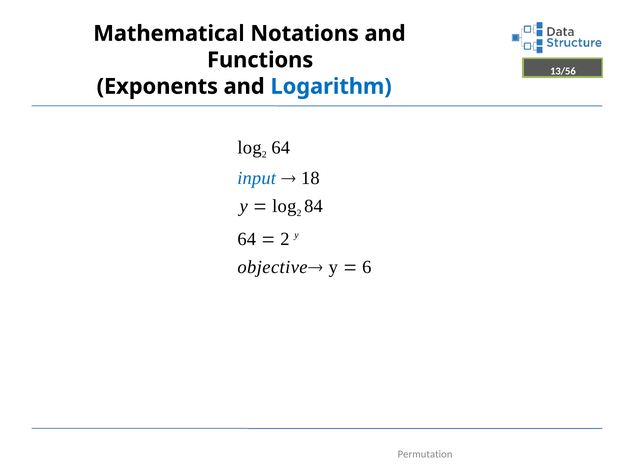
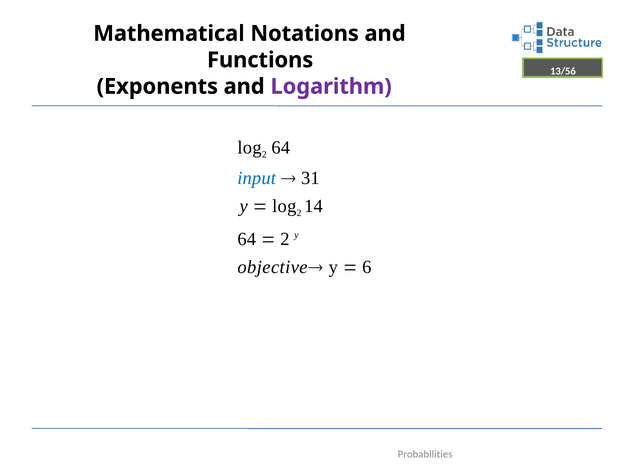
Logarithm colour: blue -> purple
18: 18 -> 31
84: 84 -> 14
Permutation: Permutation -> Probabilities
